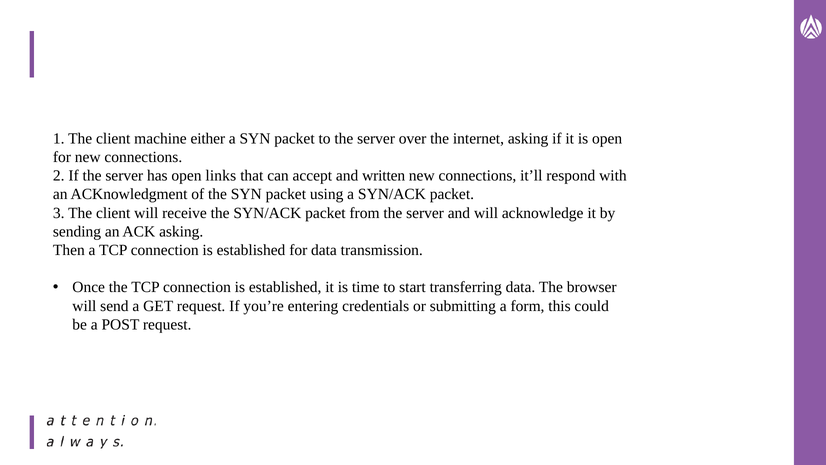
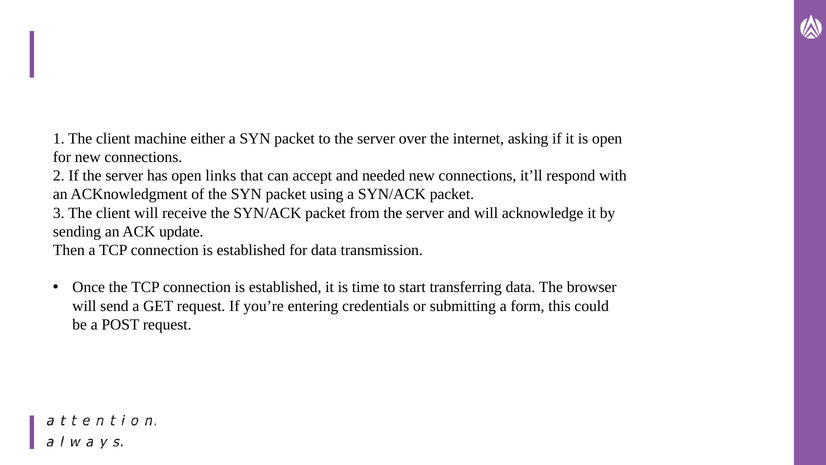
written: written -> needed
ACK asking: asking -> update
